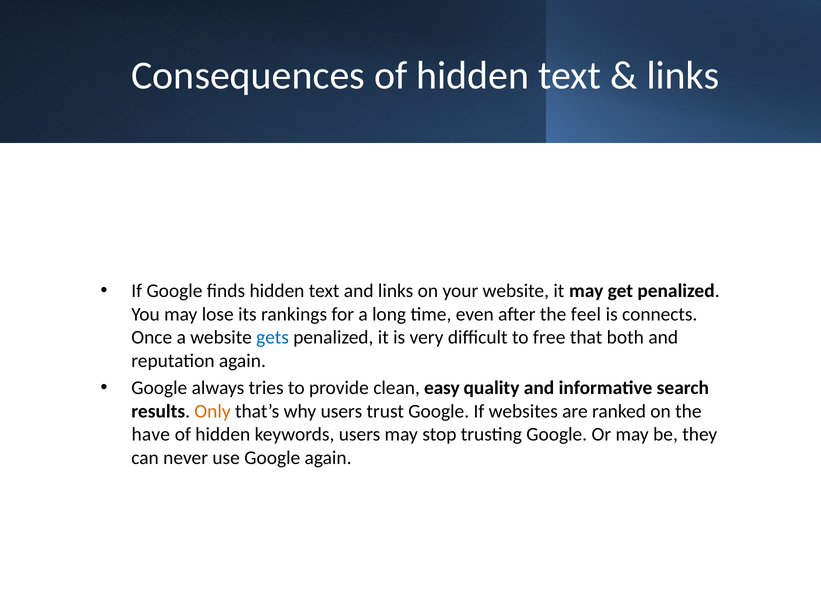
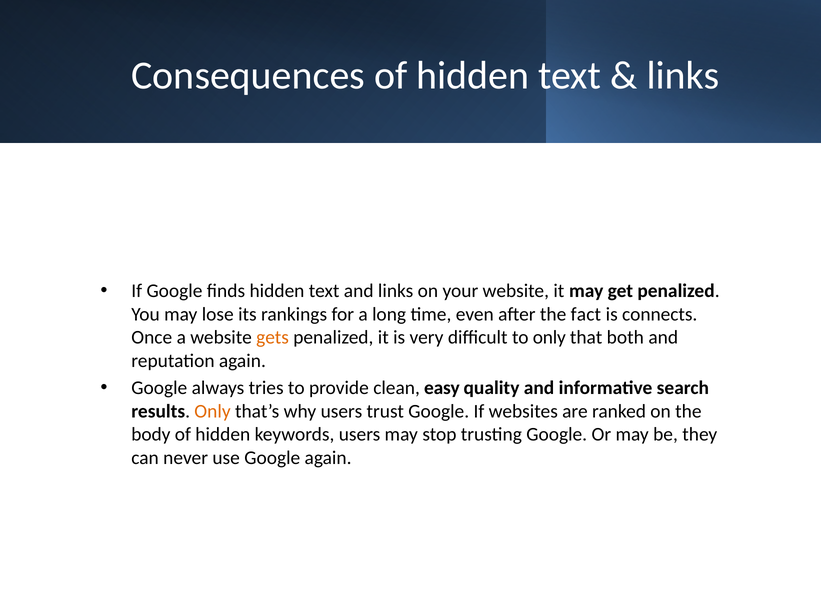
feel: feel -> fact
gets colour: blue -> orange
to free: free -> only
have: have -> body
